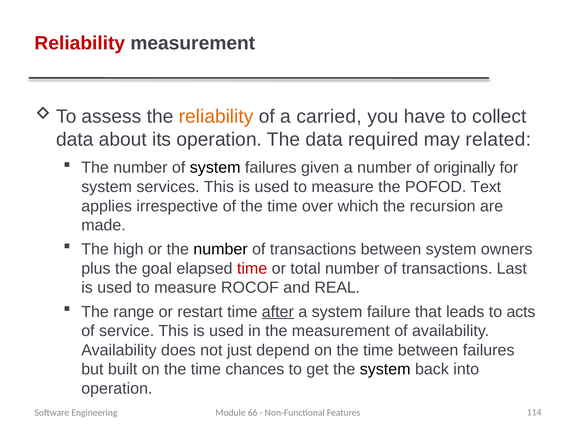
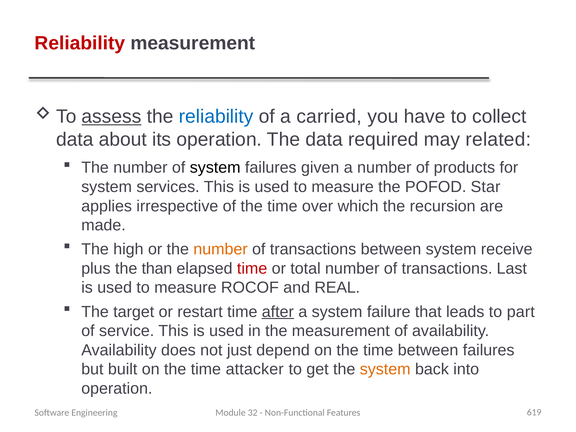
assess underline: none -> present
reliability at (216, 117) colour: orange -> blue
originally: originally -> products
Text: Text -> Star
number at (221, 249) colour: black -> orange
owners: owners -> receive
goal: goal -> than
range: range -> target
acts: acts -> part
chances: chances -> attacker
system at (385, 369) colour: black -> orange
66: 66 -> 32
114: 114 -> 619
